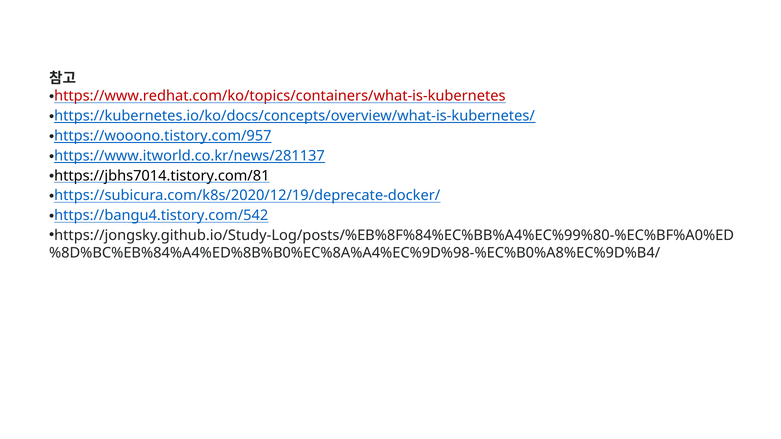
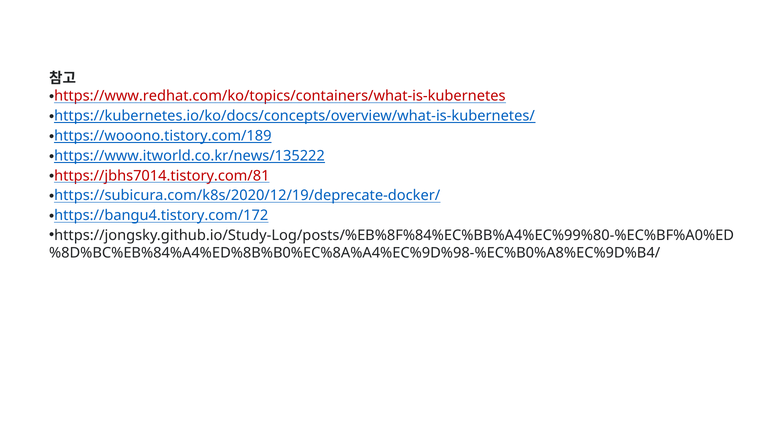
https://wooono.tistory.com/957: https://wooono.tistory.com/957 -> https://wooono.tistory.com/189
https://www.itworld.co.kr/news/281137: https://www.itworld.co.kr/news/281137 -> https://www.itworld.co.kr/news/135222
https://jbhs7014.tistory.com/81 colour: black -> red
https://bangu4.tistory.com/542: https://bangu4.tistory.com/542 -> https://bangu4.tistory.com/172
